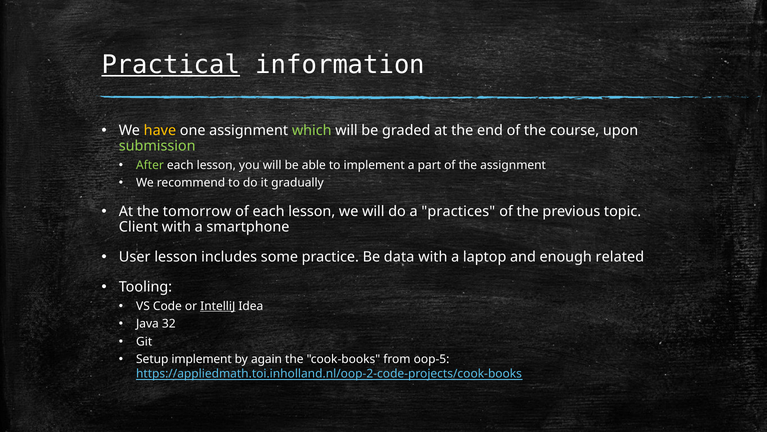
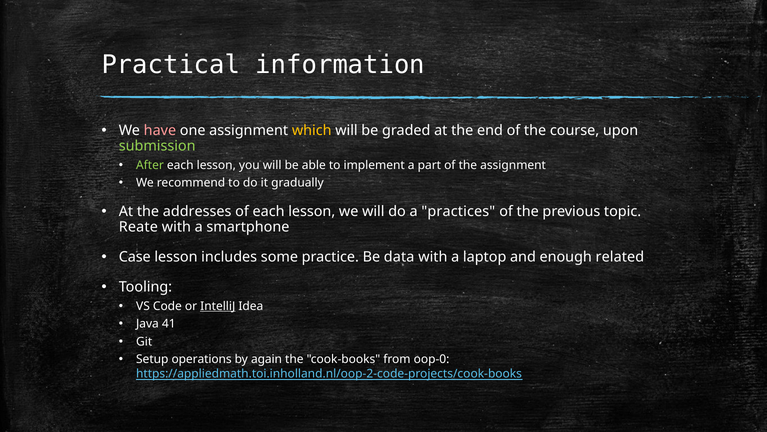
Practical underline: present -> none
have colour: yellow -> pink
which colour: light green -> yellow
tomorrow: tomorrow -> addresses
Client: Client -> Reate
User: User -> Case
32: 32 -> 41
Setup implement: implement -> operations
oop-5: oop-5 -> oop-0
